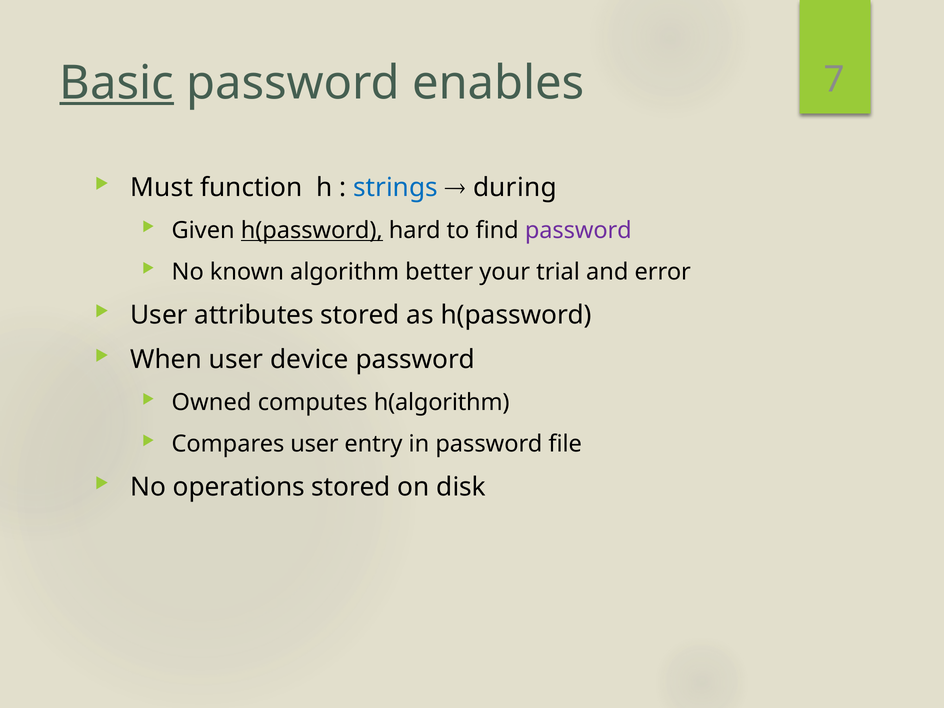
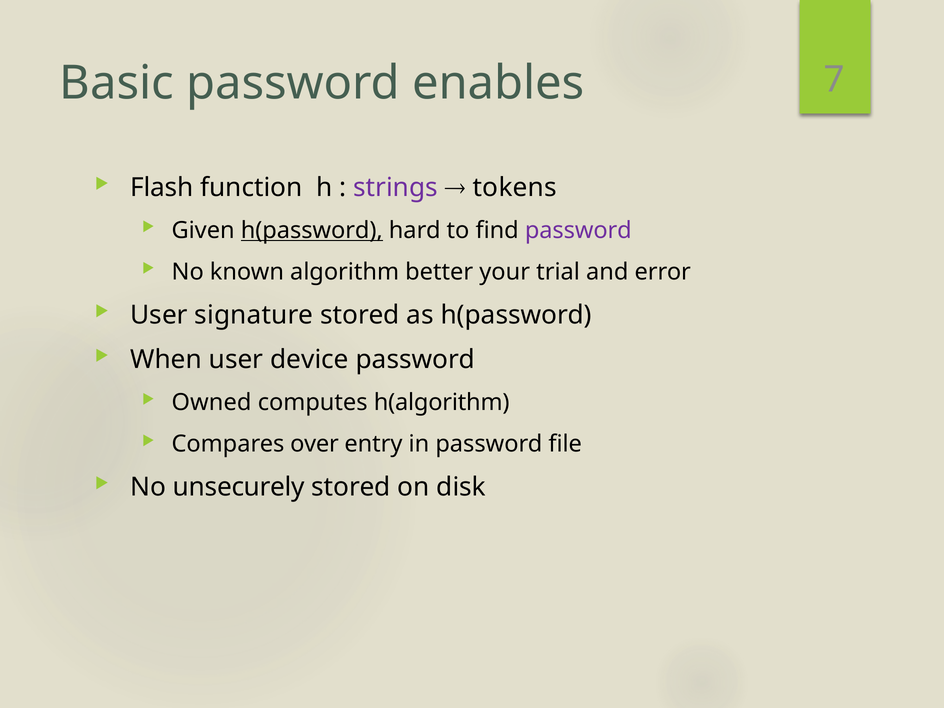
Basic underline: present -> none
Must: Must -> Flash
strings colour: blue -> purple
during: during -> tokens
attributes: attributes -> signature
Compares user: user -> over
operations: operations -> unsecurely
